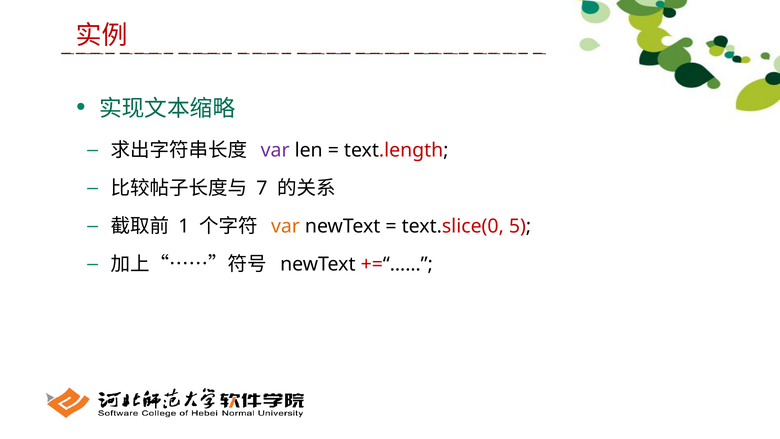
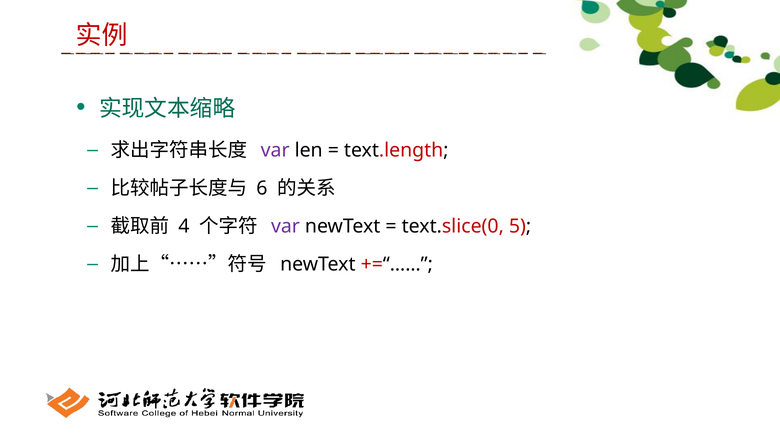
7: 7 -> 6
1: 1 -> 4
var at (285, 226) colour: orange -> purple
